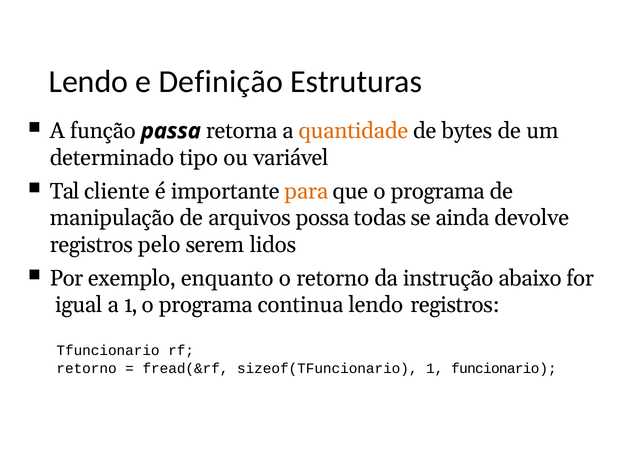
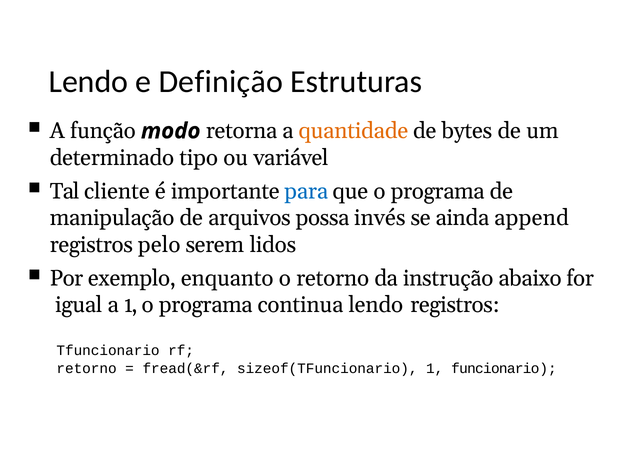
passa: passa -> modo
para colour: orange -> blue
todas: todas -> invés
devolve: devolve -> append
